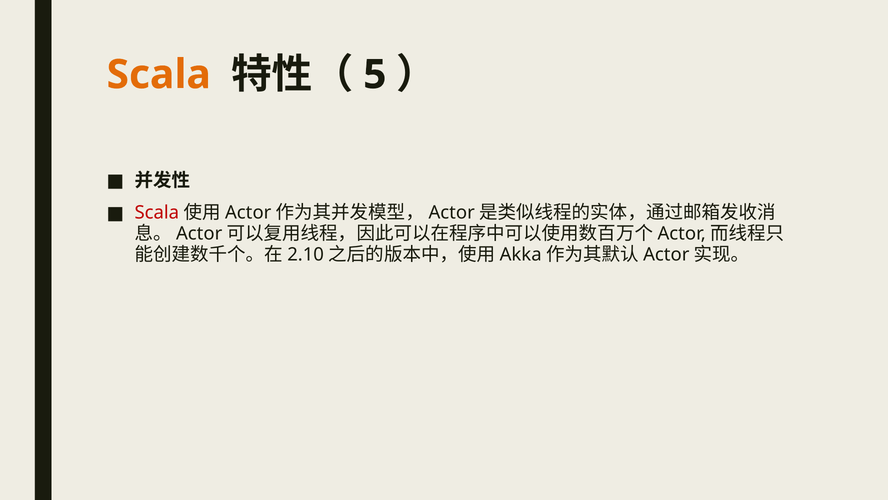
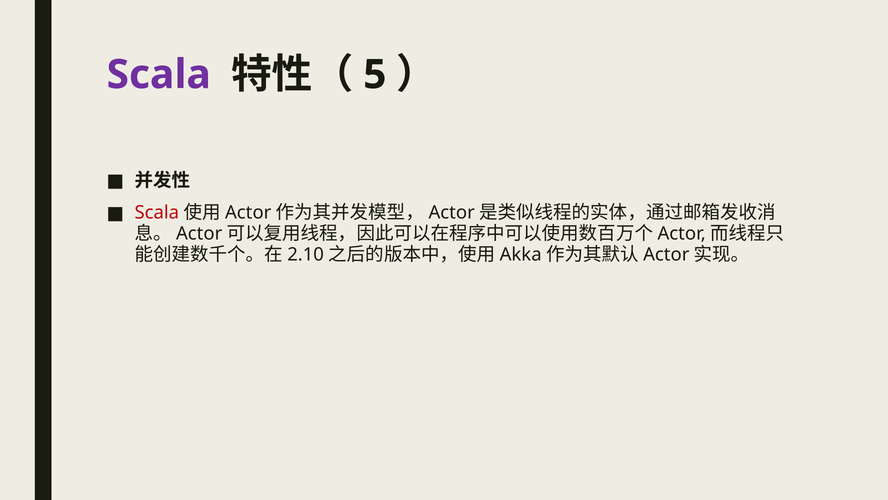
Scala at (159, 75) colour: orange -> purple
